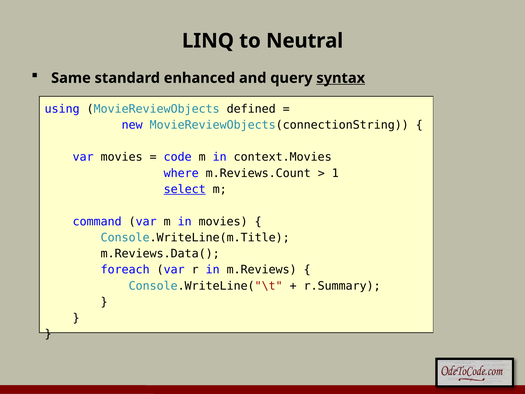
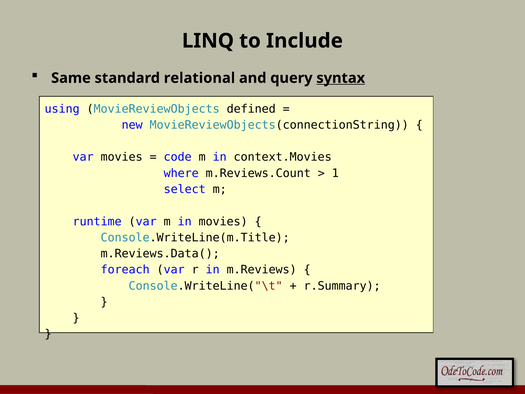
Neutral: Neutral -> Include
enhanced: enhanced -> relational
select underline: present -> none
command: command -> runtime
